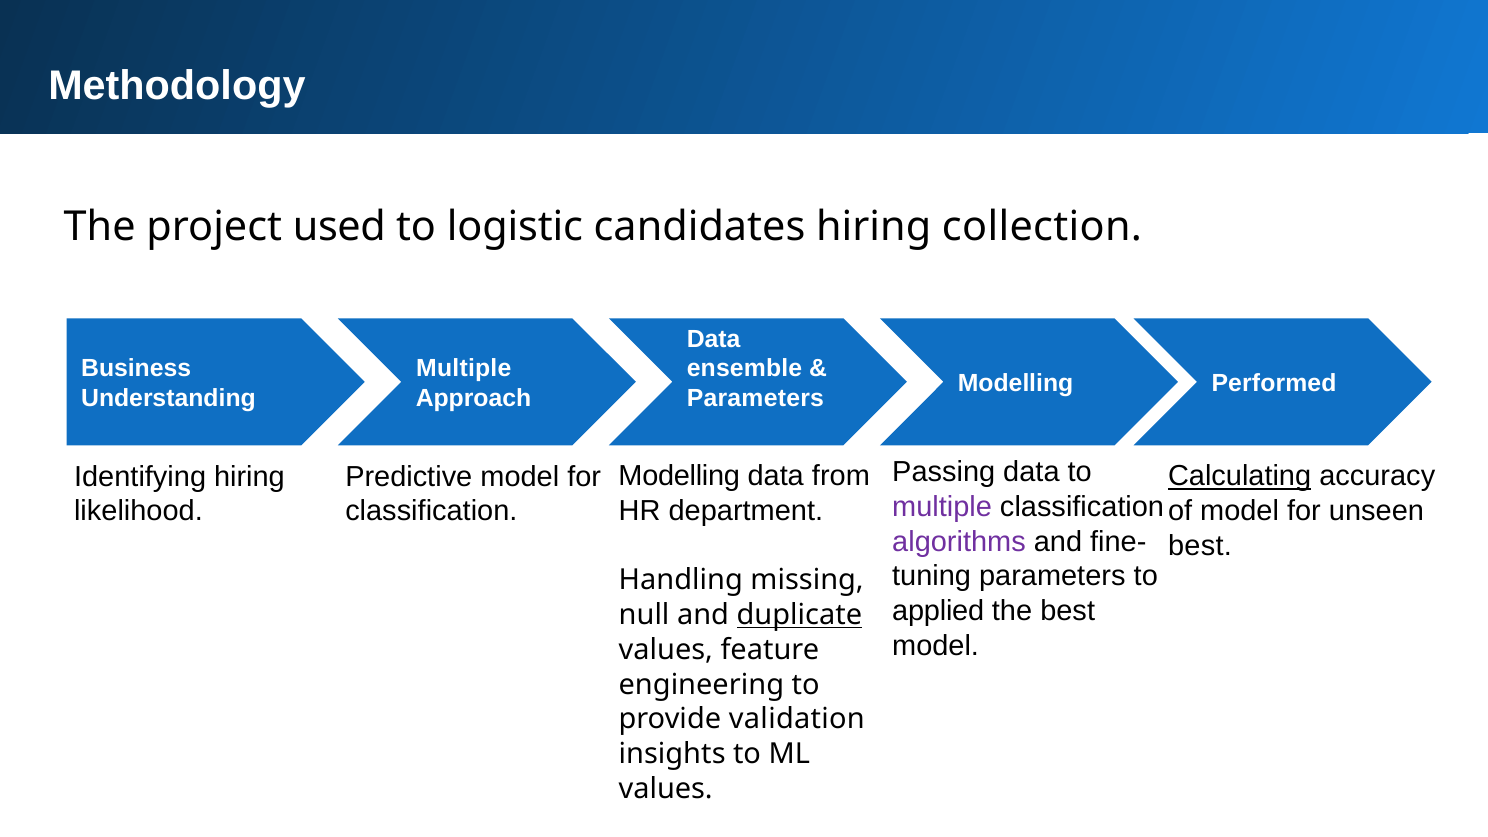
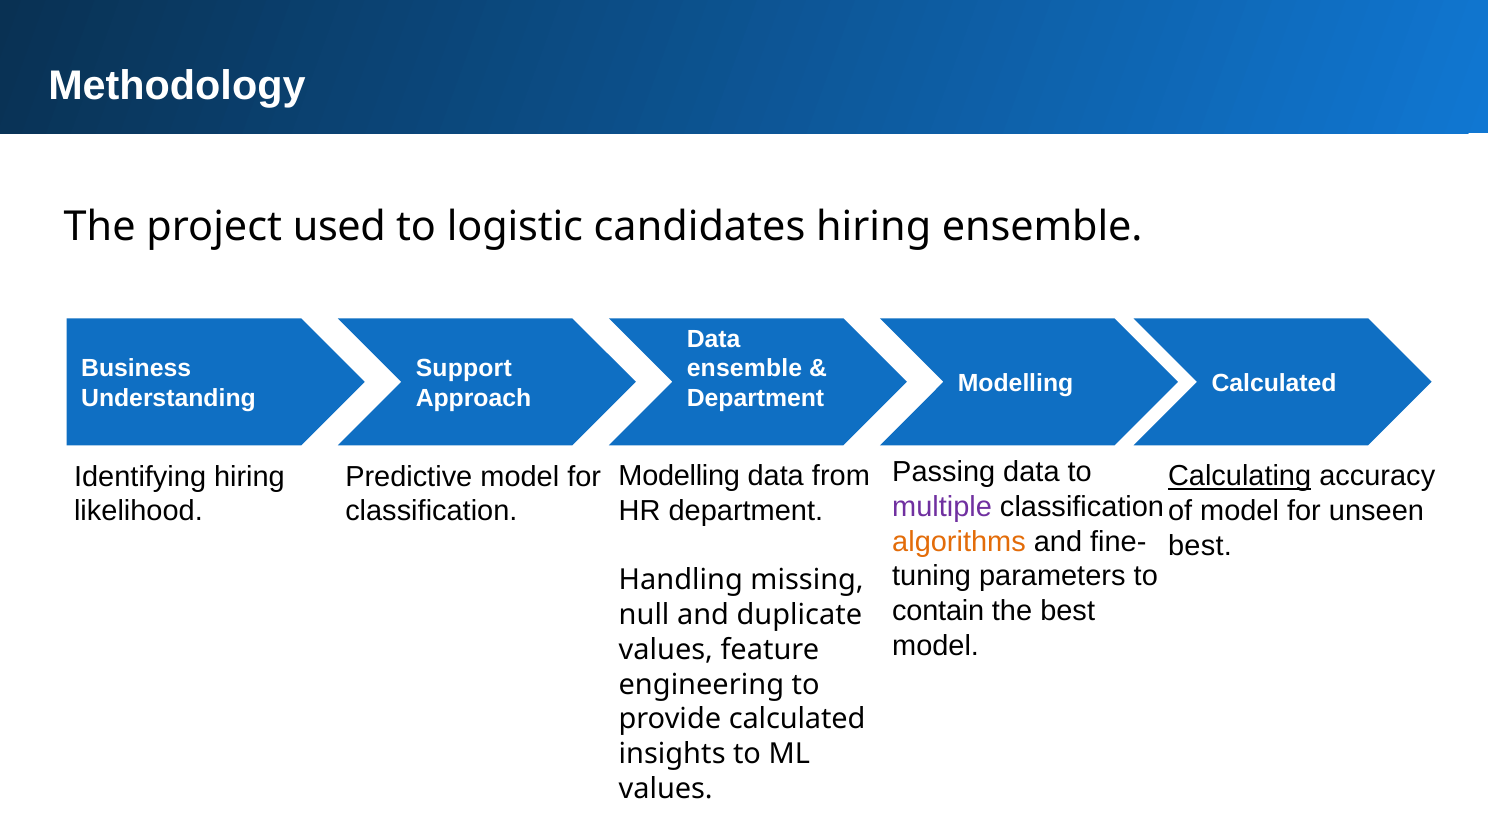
hiring collection: collection -> ensemble
Multiple at (464, 369): Multiple -> Support
Modelling Performed: Performed -> Calculated
Parameters at (755, 398): Parameters -> Department
algorithms colour: purple -> orange
applied: applied -> contain
duplicate underline: present -> none
provide validation: validation -> calculated
